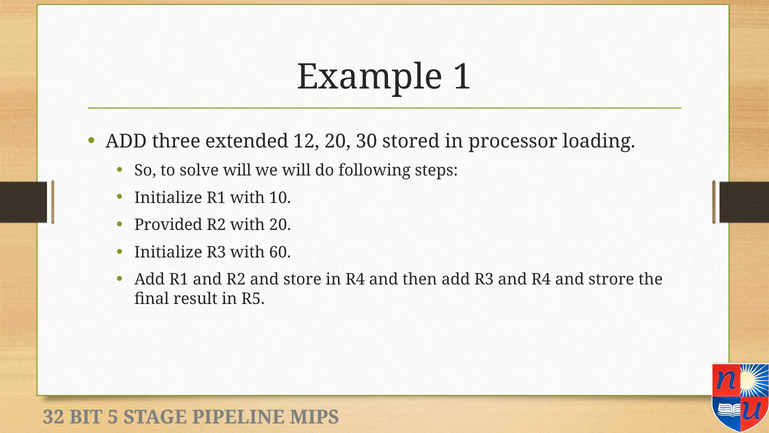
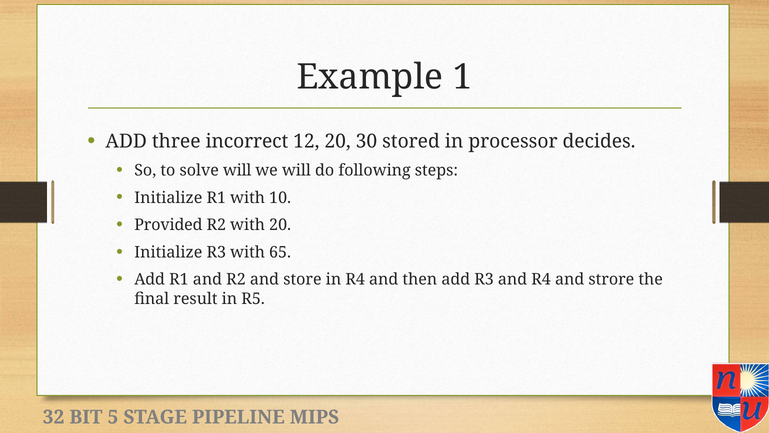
extended: extended -> incorrect
loading: loading -> decides
60: 60 -> 65
